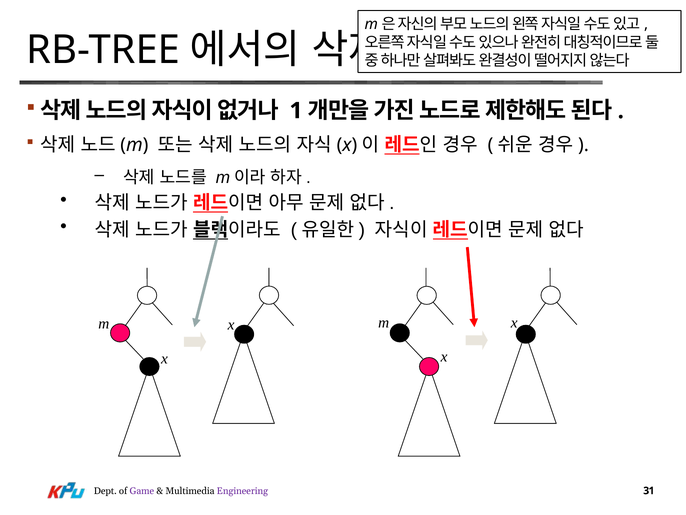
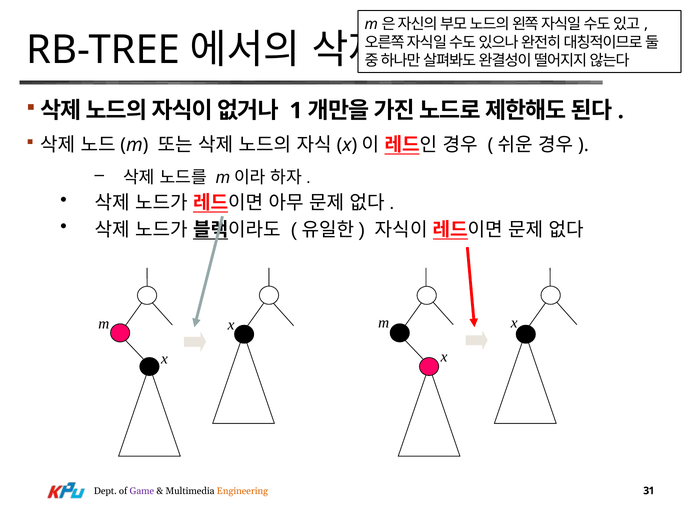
Engineering colour: purple -> orange
